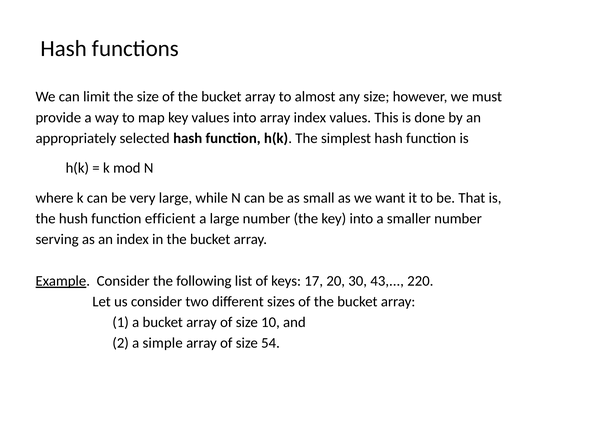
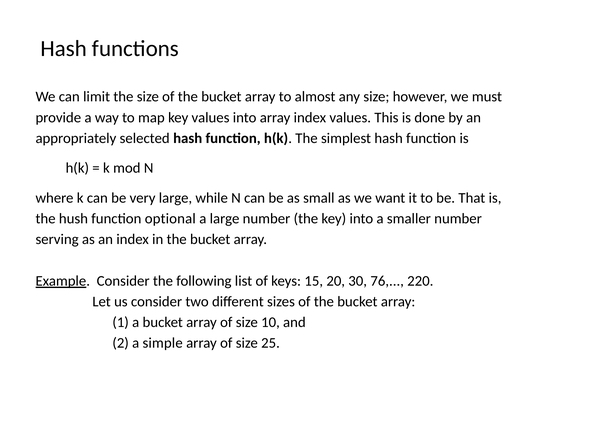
efficient: efficient -> optional
17: 17 -> 15
43: 43 -> 76
54: 54 -> 25
